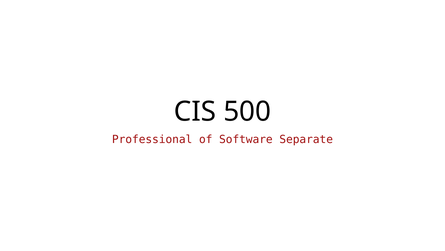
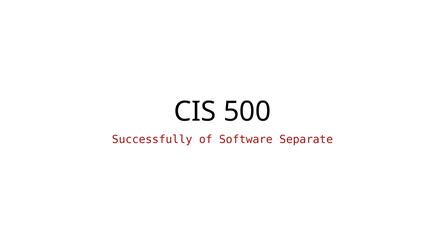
Professional: Professional -> Successfully
